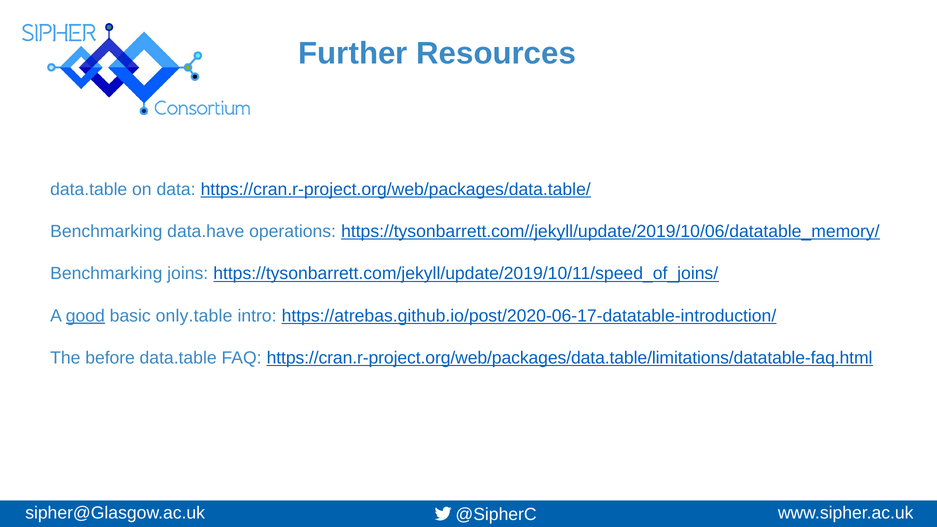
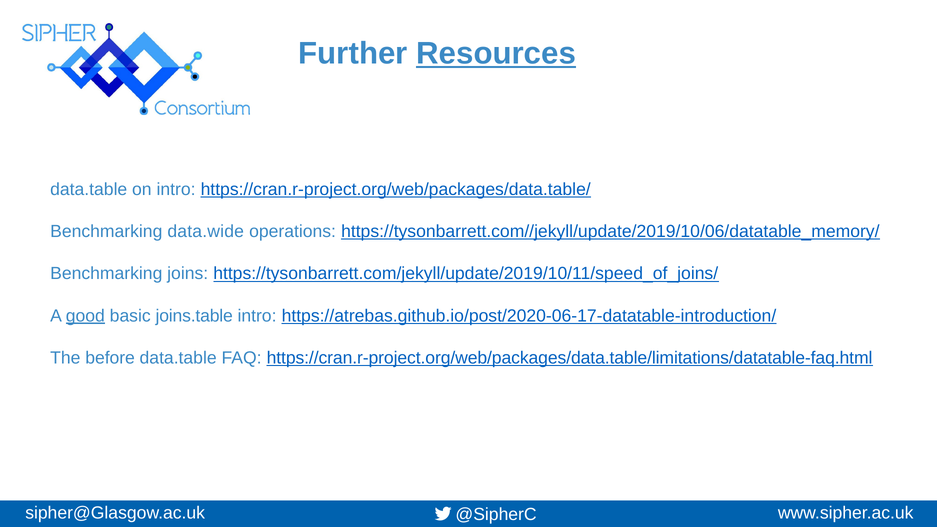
Resources underline: none -> present
on data: data -> intro
data.have: data.have -> data.wide
only.table: only.table -> joins.table
